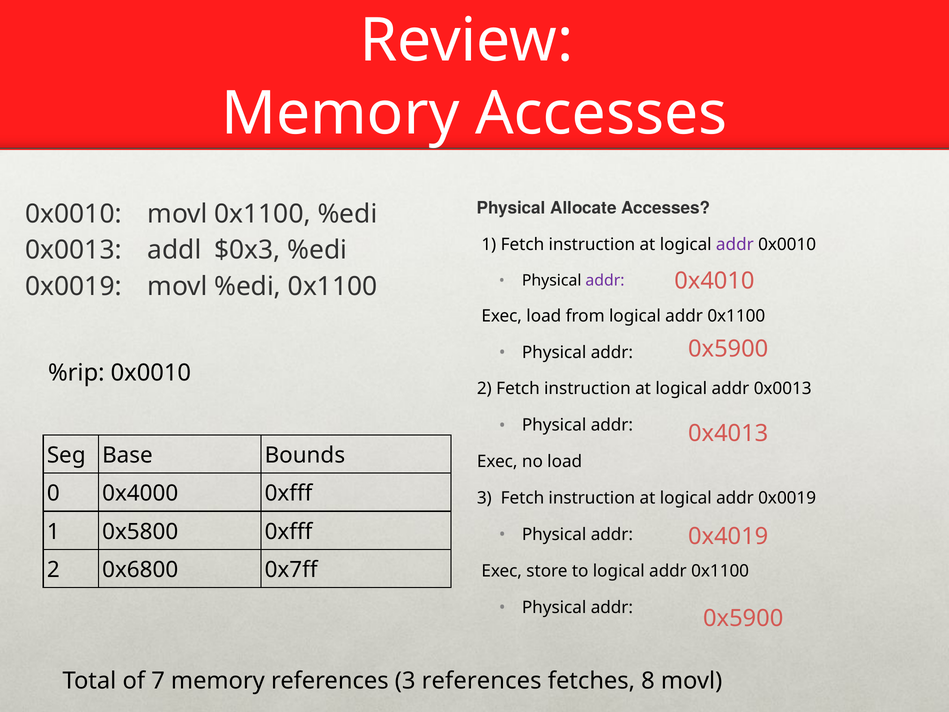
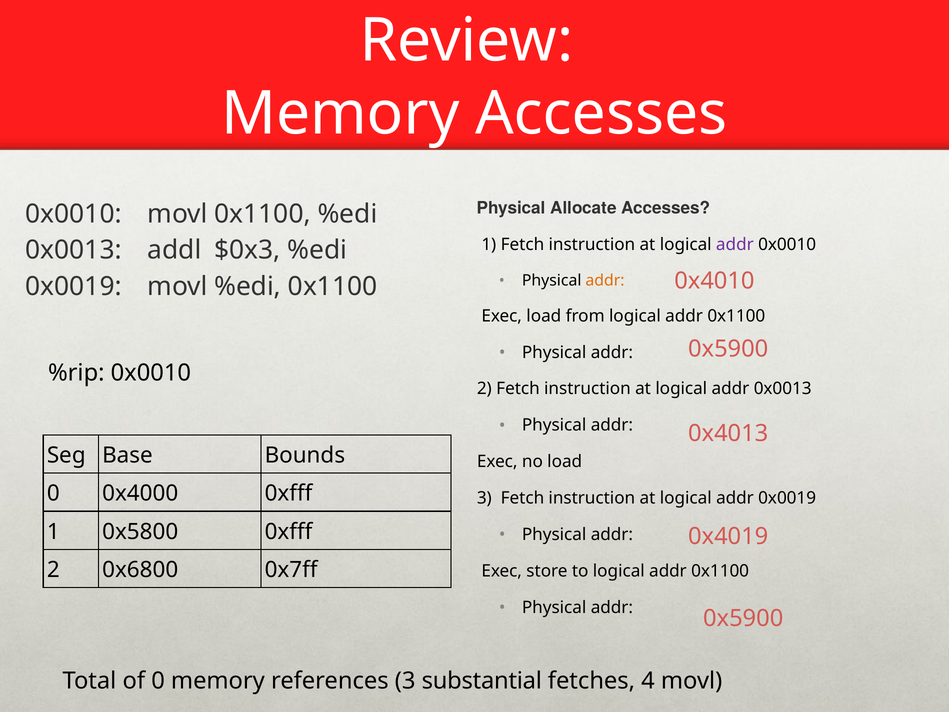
addr at (605, 280) colour: purple -> orange
of 7: 7 -> 0
3 references: references -> substantial
8: 8 -> 4
